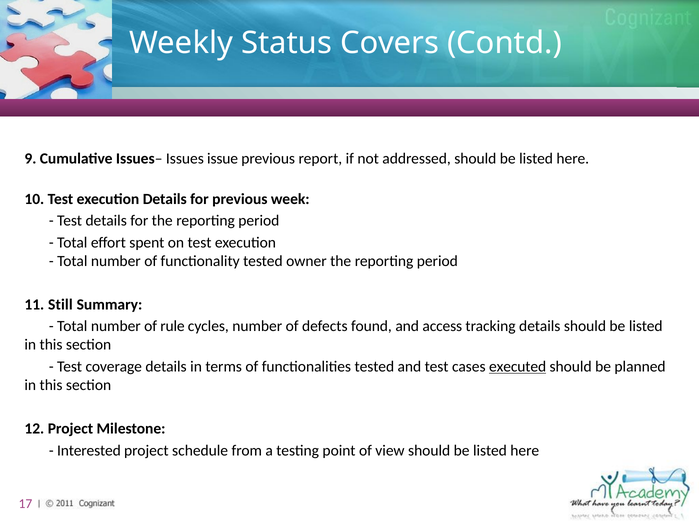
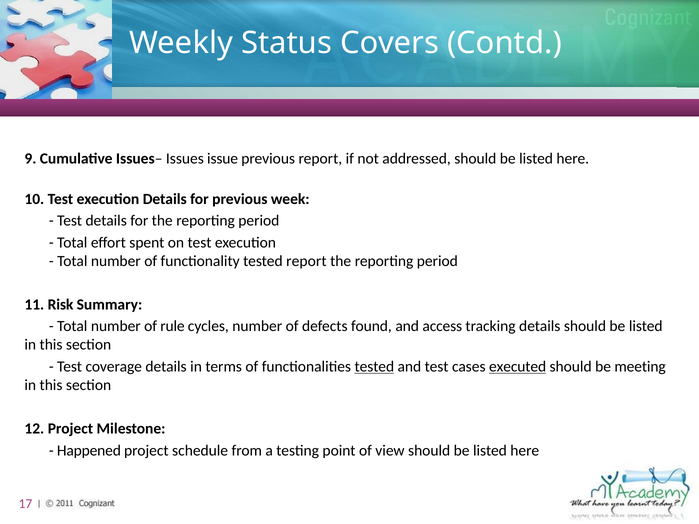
tested owner: owner -> report
Still: Still -> Risk
tested at (374, 367) underline: none -> present
planned: planned -> meeting
Interested: Interested -> Happened
